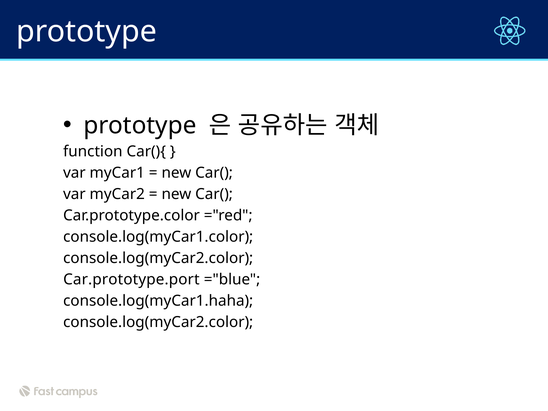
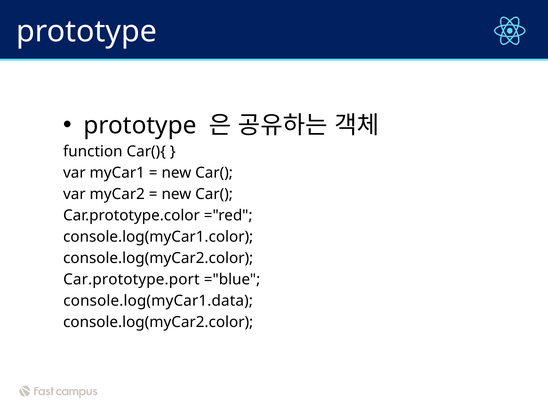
console.log(myCar1.haha: console.log(myCar1.haha -> console.log(myCar1.data
